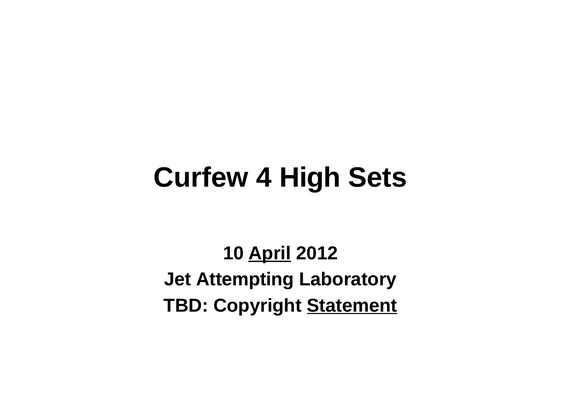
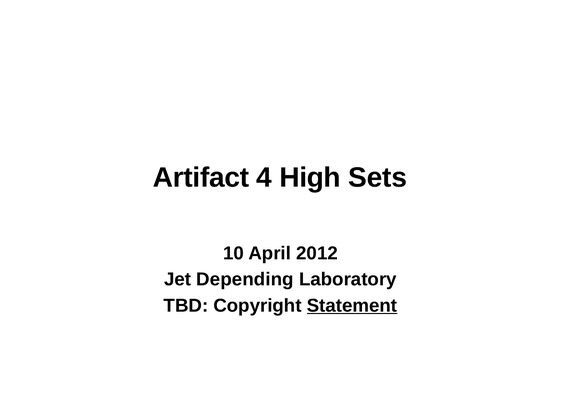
Curfew: Curfew -> Artifact
April underline: present -> none
Attempting: Attempting -> Depending
